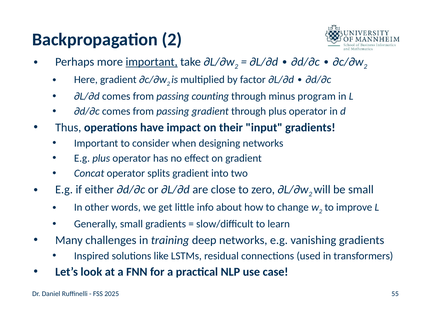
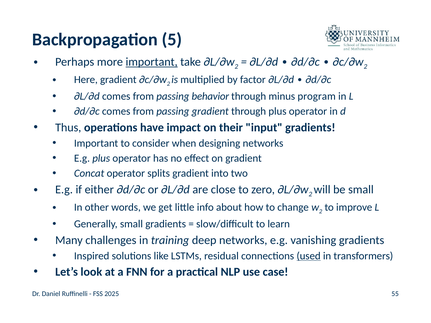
Backpropagation 2: 2 -> 5
counting: counting -> behavior
used underline: none -> present
